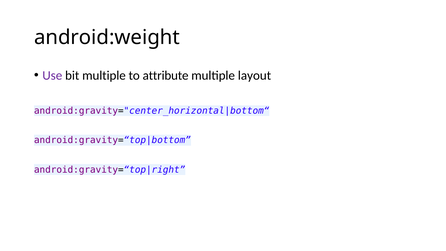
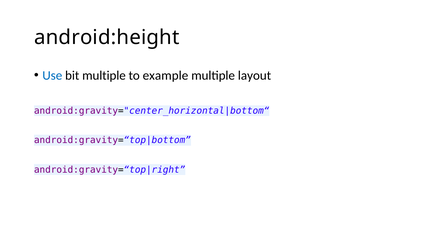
android:weight: android:weight -> android:height
Use colour: purple -> blue
attribute: attribute -> example
